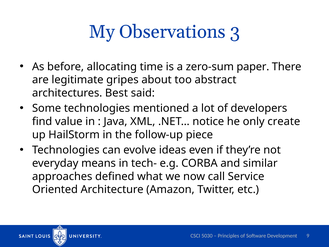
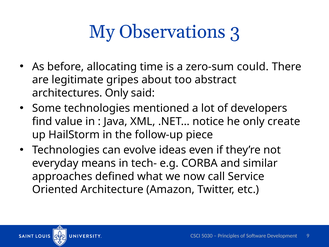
paper: paper -> could
architectures Best: Best -> Only
